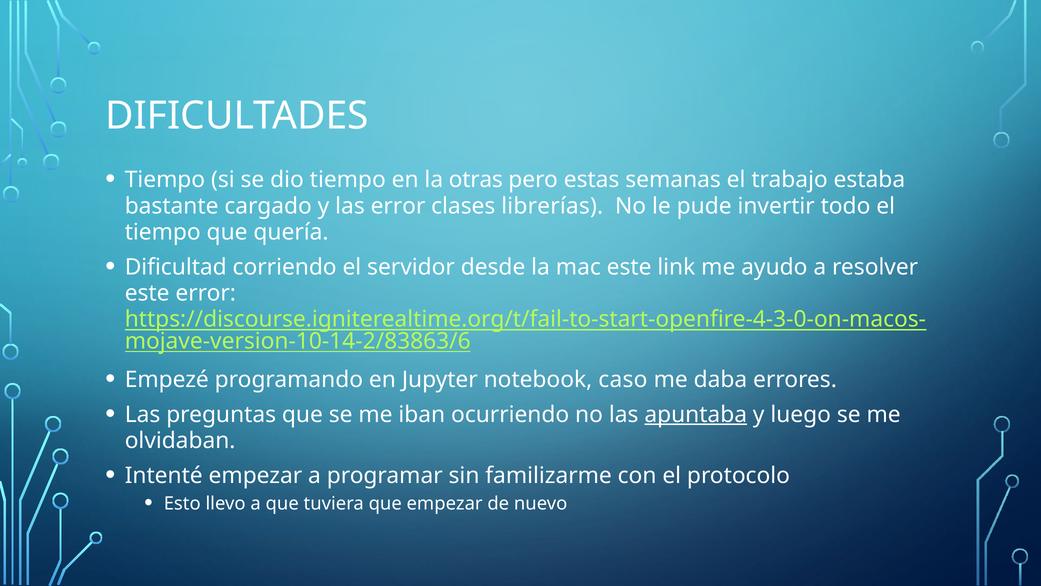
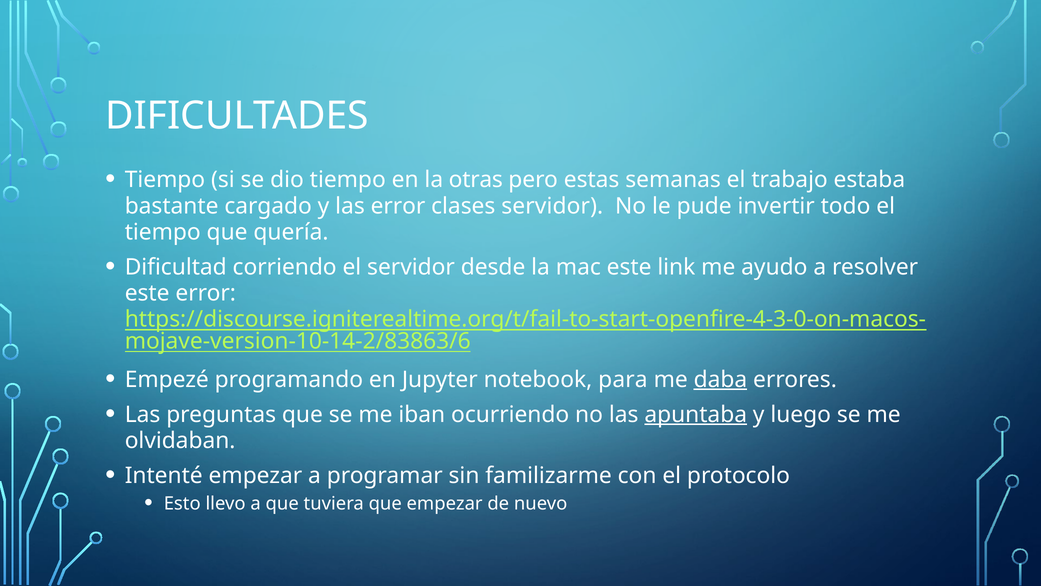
clases librerías: librerías -> servidor
caso: caso -> para
daba underline: none -> present
